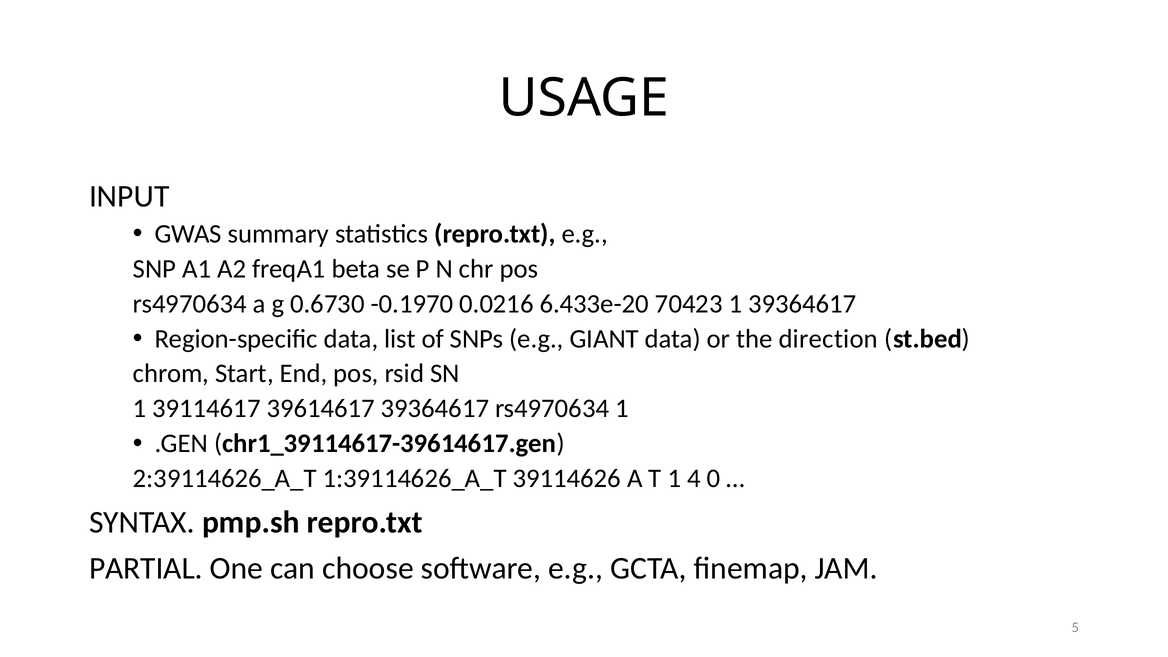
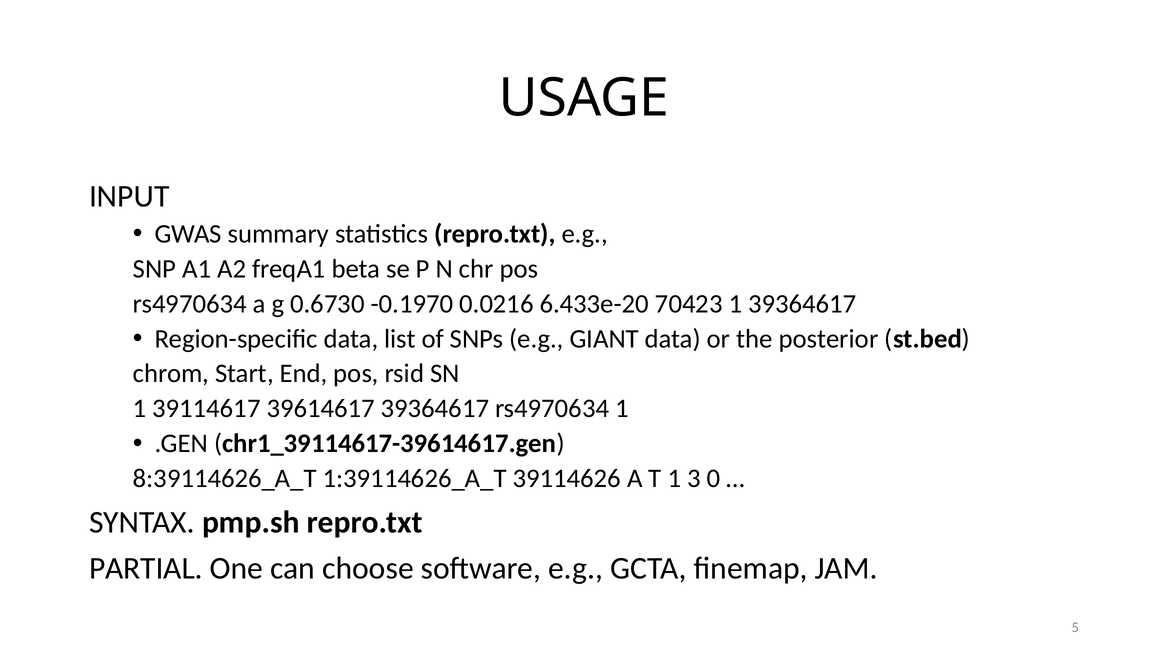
direction: direction -> posterior
2:39114626_A_T: 2:39114626_A_T -> 8:39114626_A_T
4: 4 -> 3
